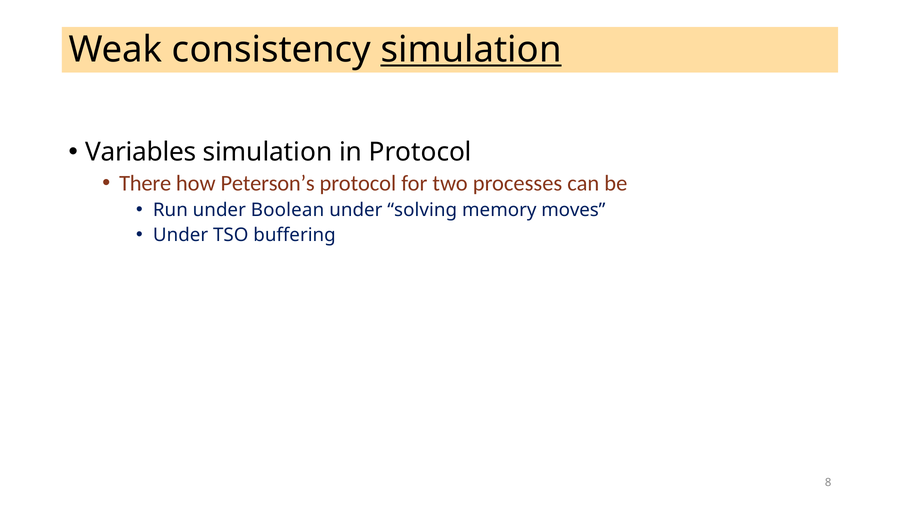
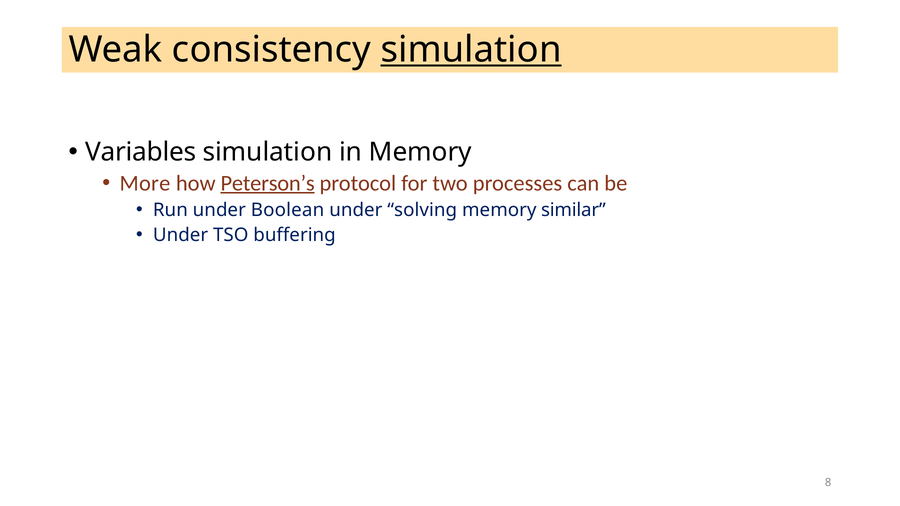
in Protocol: Protocol -> Memory
There: There -> More
Peterson’s underline: none -> present
moves: moves -> similar
